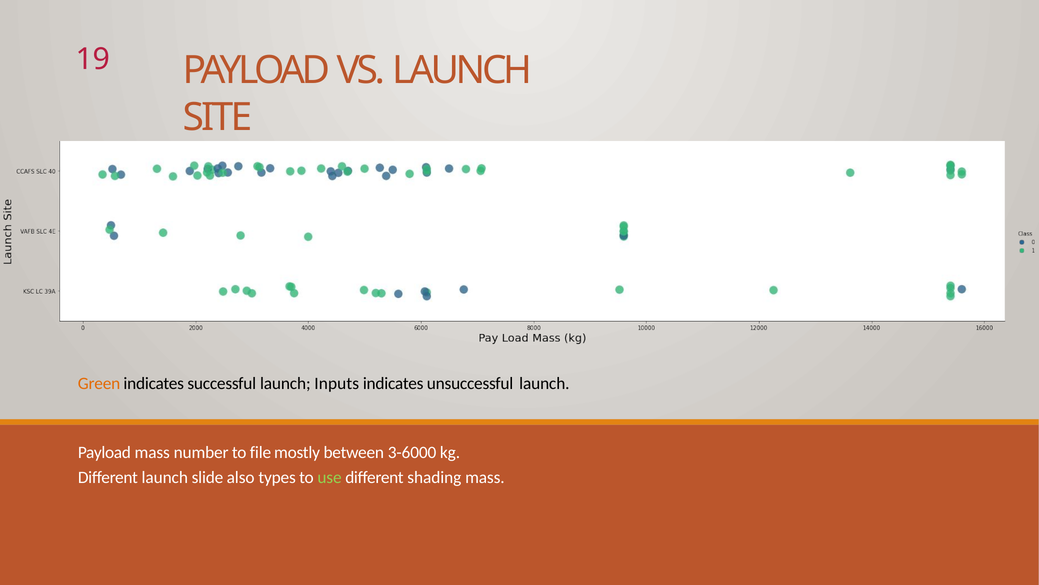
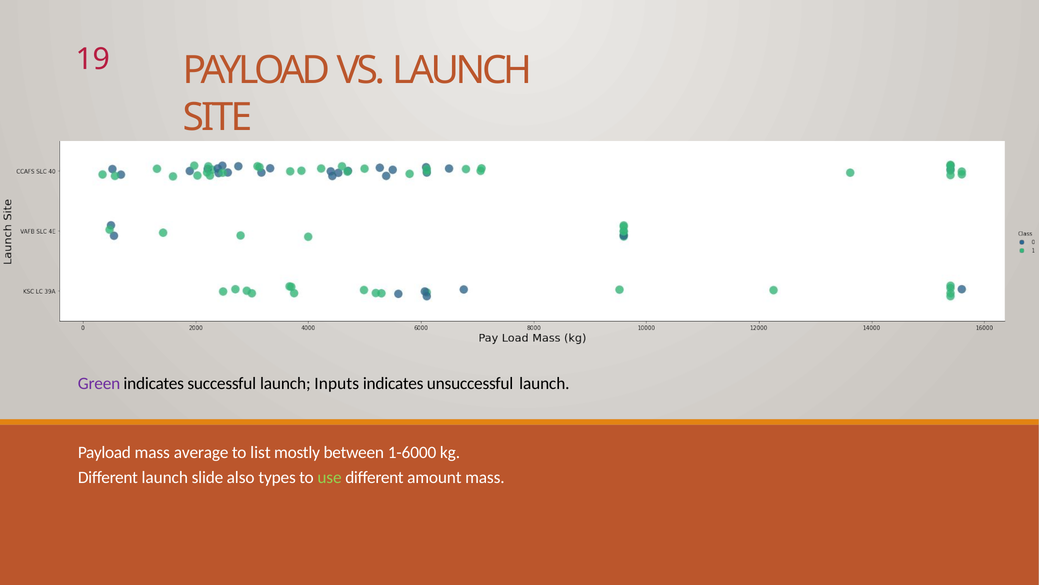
Green colour: orange -> purple
number: number -> average
file: file -> list
3-6000: 3-6000 -> 1-6000
shading: shading -> amount
